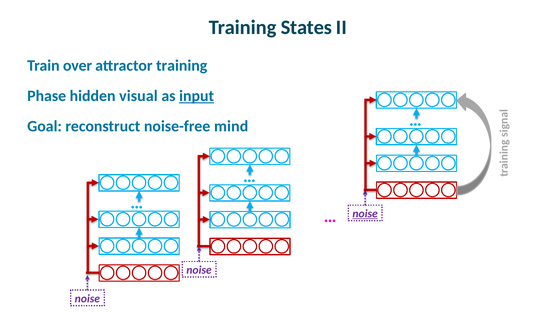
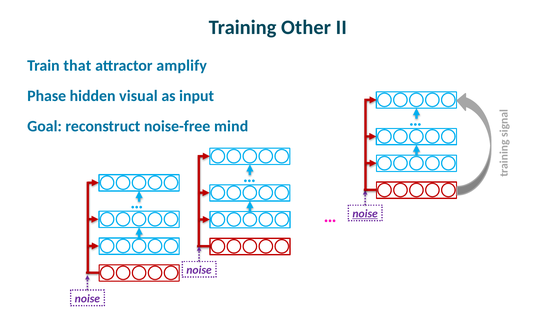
States: States -> Other
over: over -> that
attractor training: training -> amplify
input underline: present -> none
